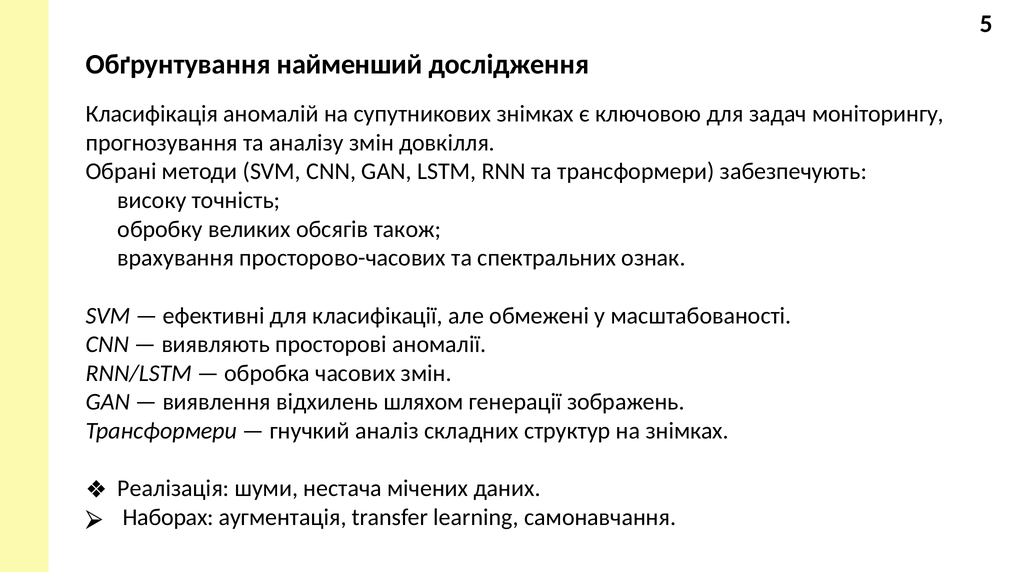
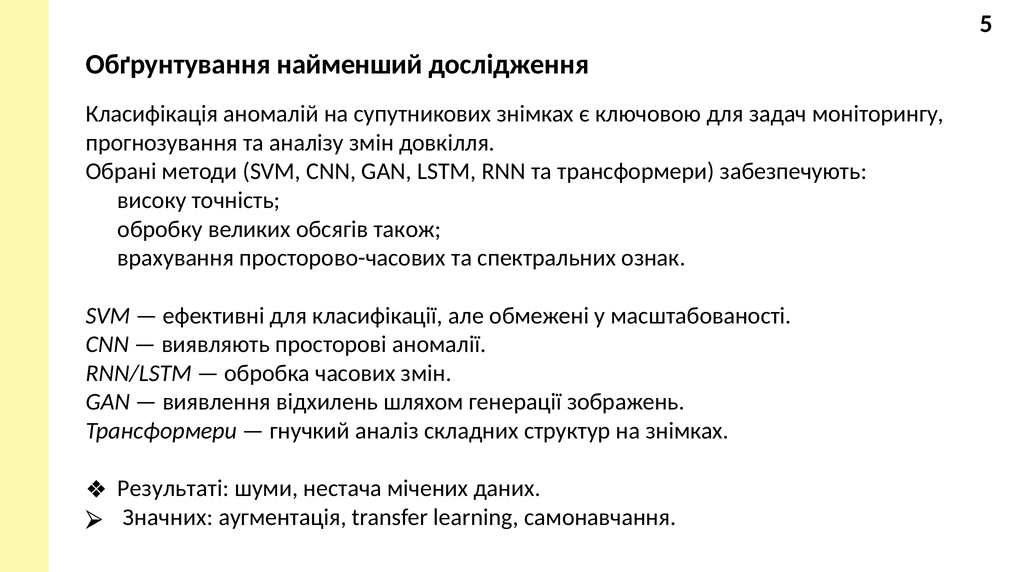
Реалізація: Реалізація -> Результаті
Наборах: Наборах -> Значних
